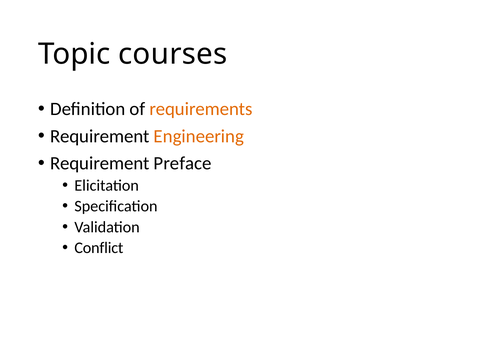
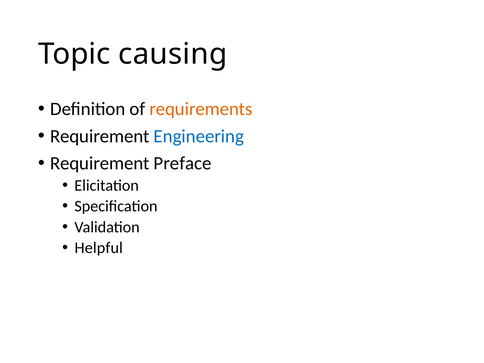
courses: courses -> causing
Engineering colour: orange -> blue
Conflict: Conflict -> Helpful
